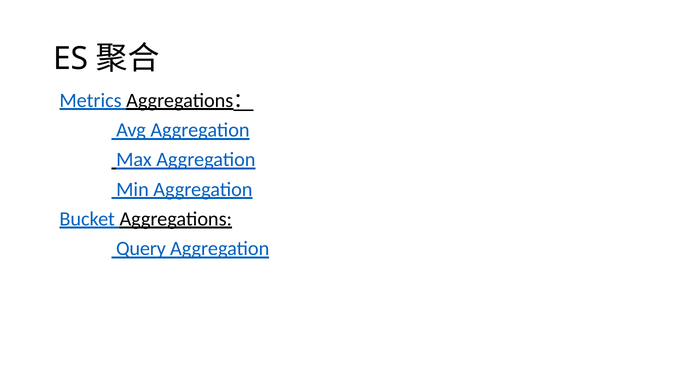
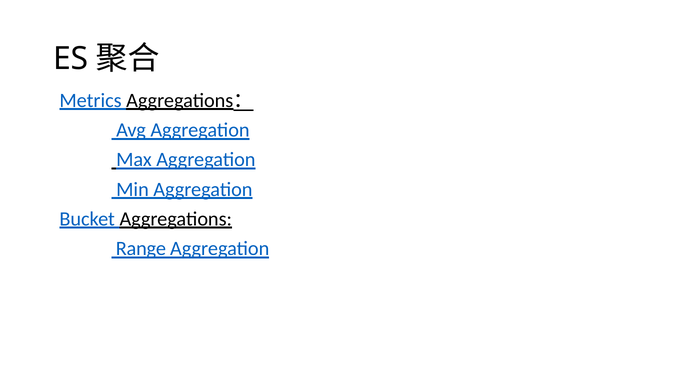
Query: Query -> Range
